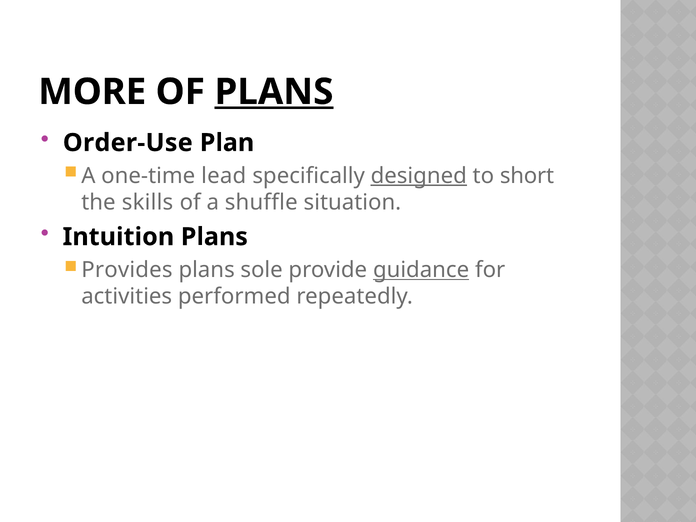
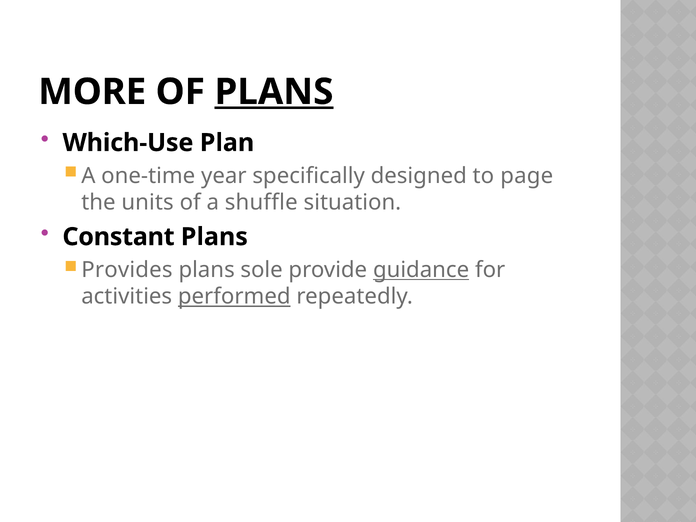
Order-Use: Order-Use -> Which-Use
lead: lead -> year
designed underline: present -> none
short: short -> page
skills: skills -> units
Intuition: Intuition -> Constant
performed underline: none -> present
